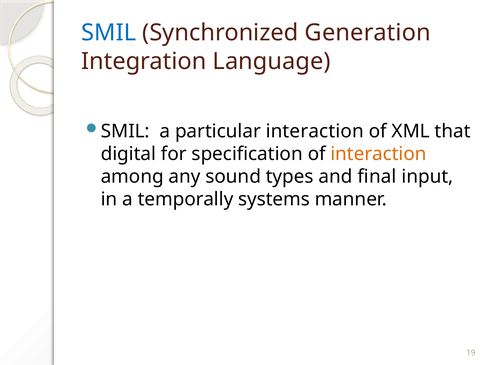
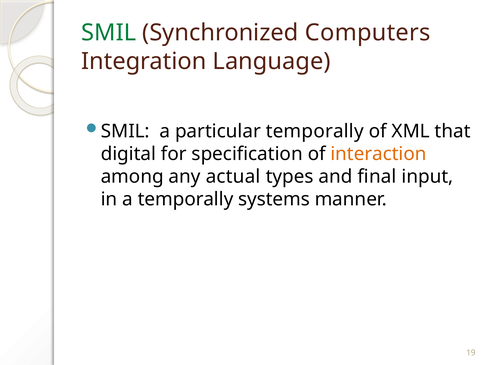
SMIL at (109, 33) colour: blue -> green
Generation: Generation -> Computers
particular interaction: interaction -> temporally
sound: sound -> actual
